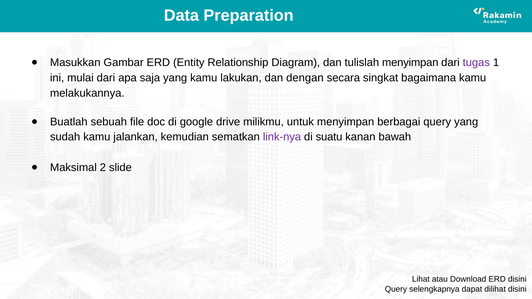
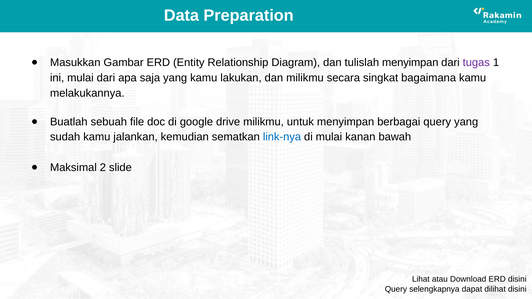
dan dengan: dengan -> milikmu
link-nya colour: purple -> blue
di suatu: suatu -> mulai
